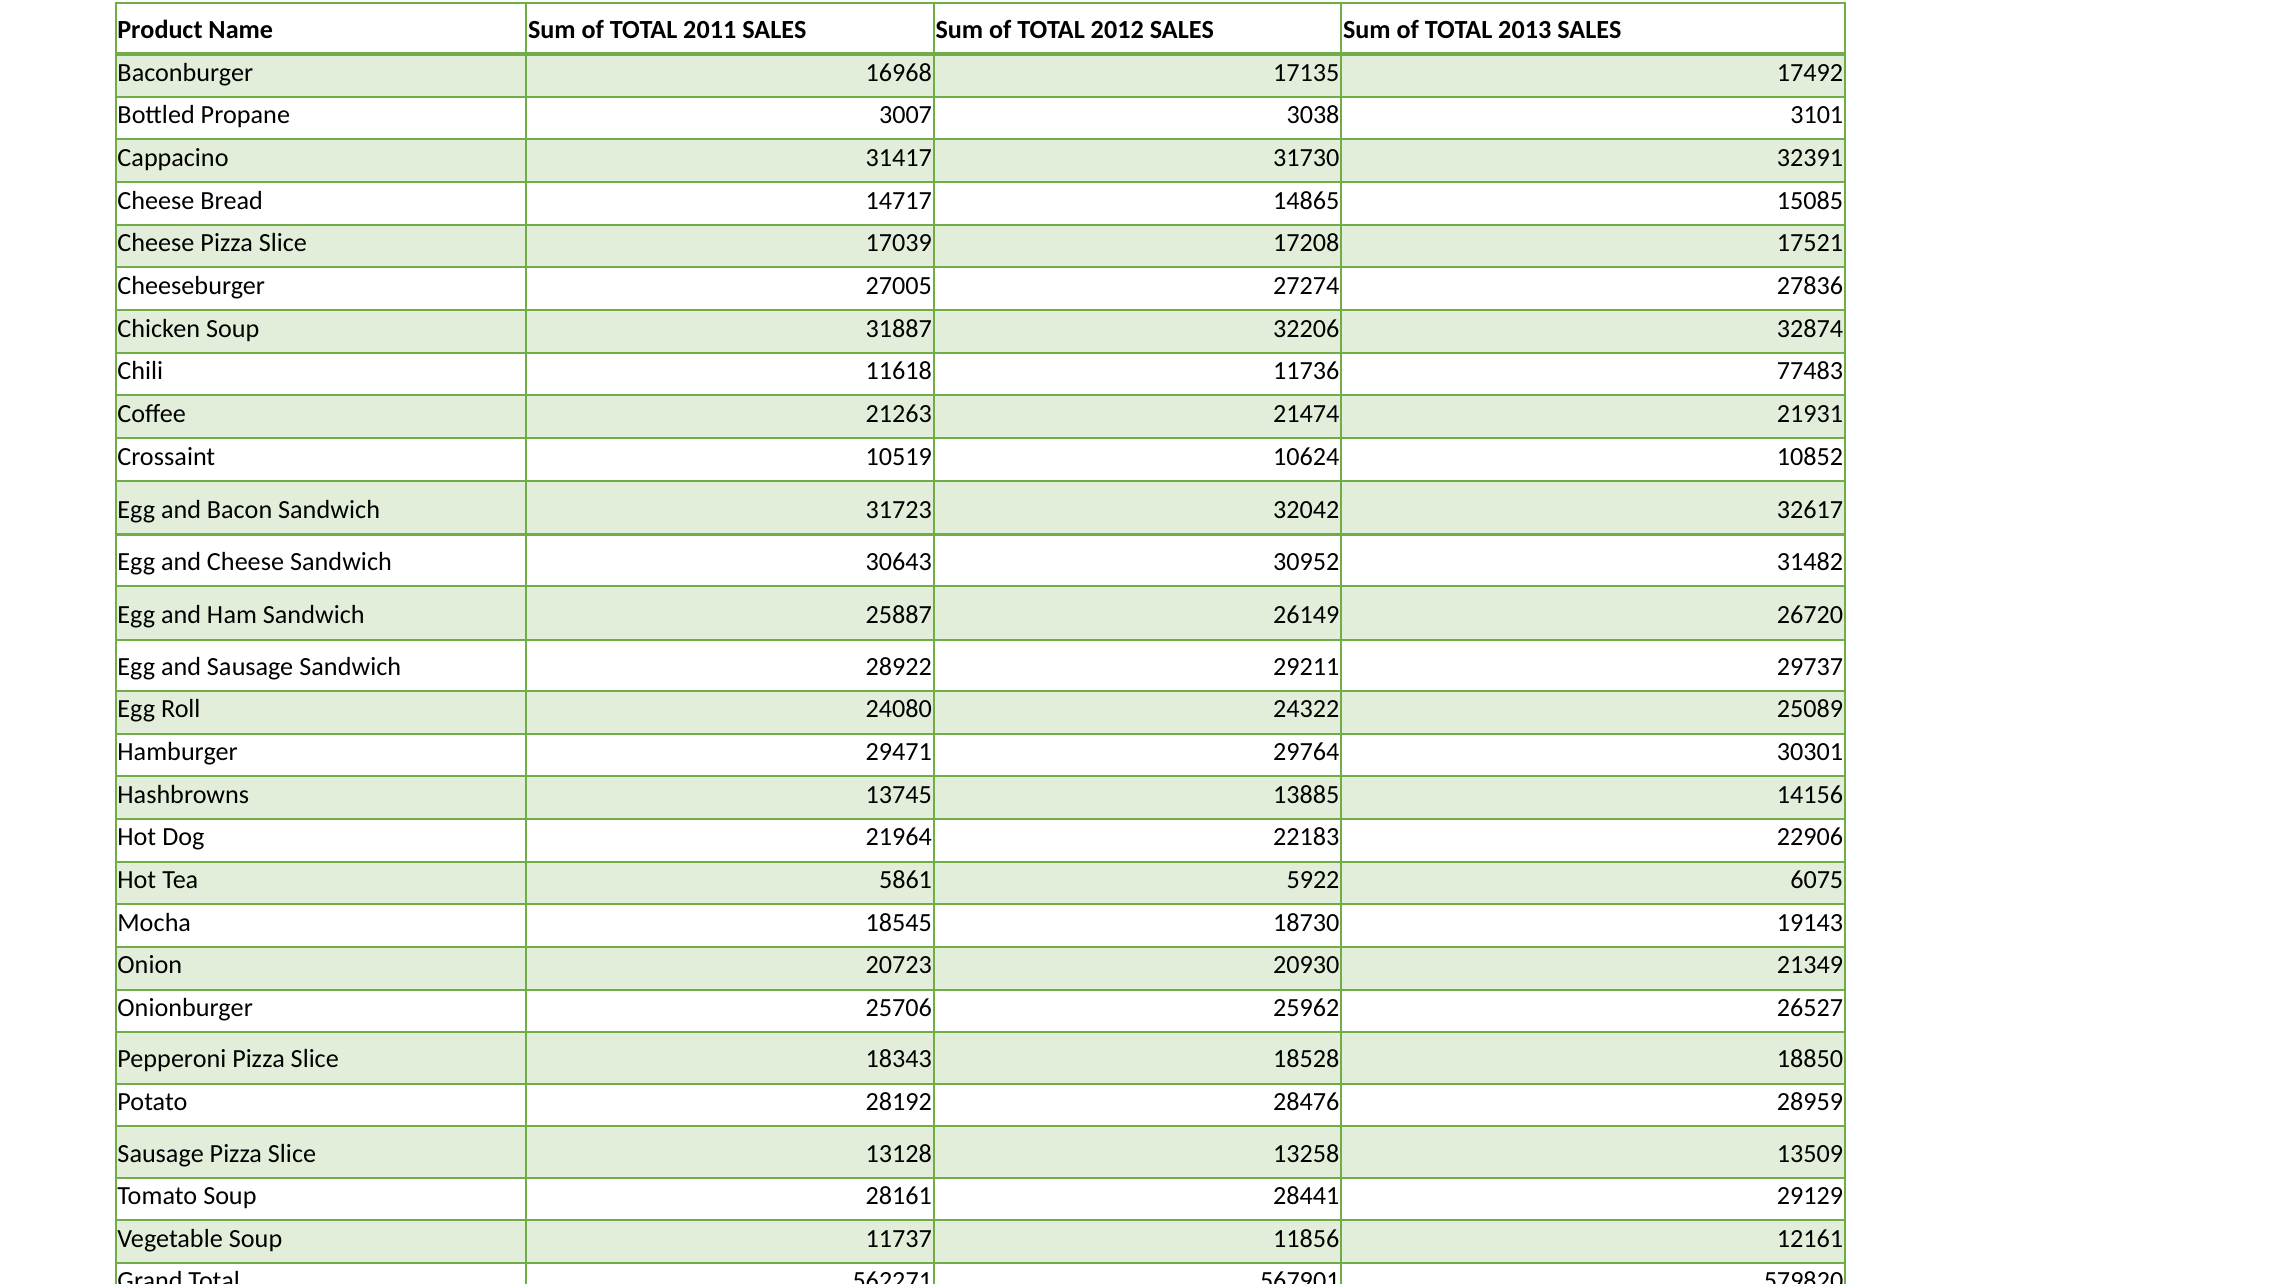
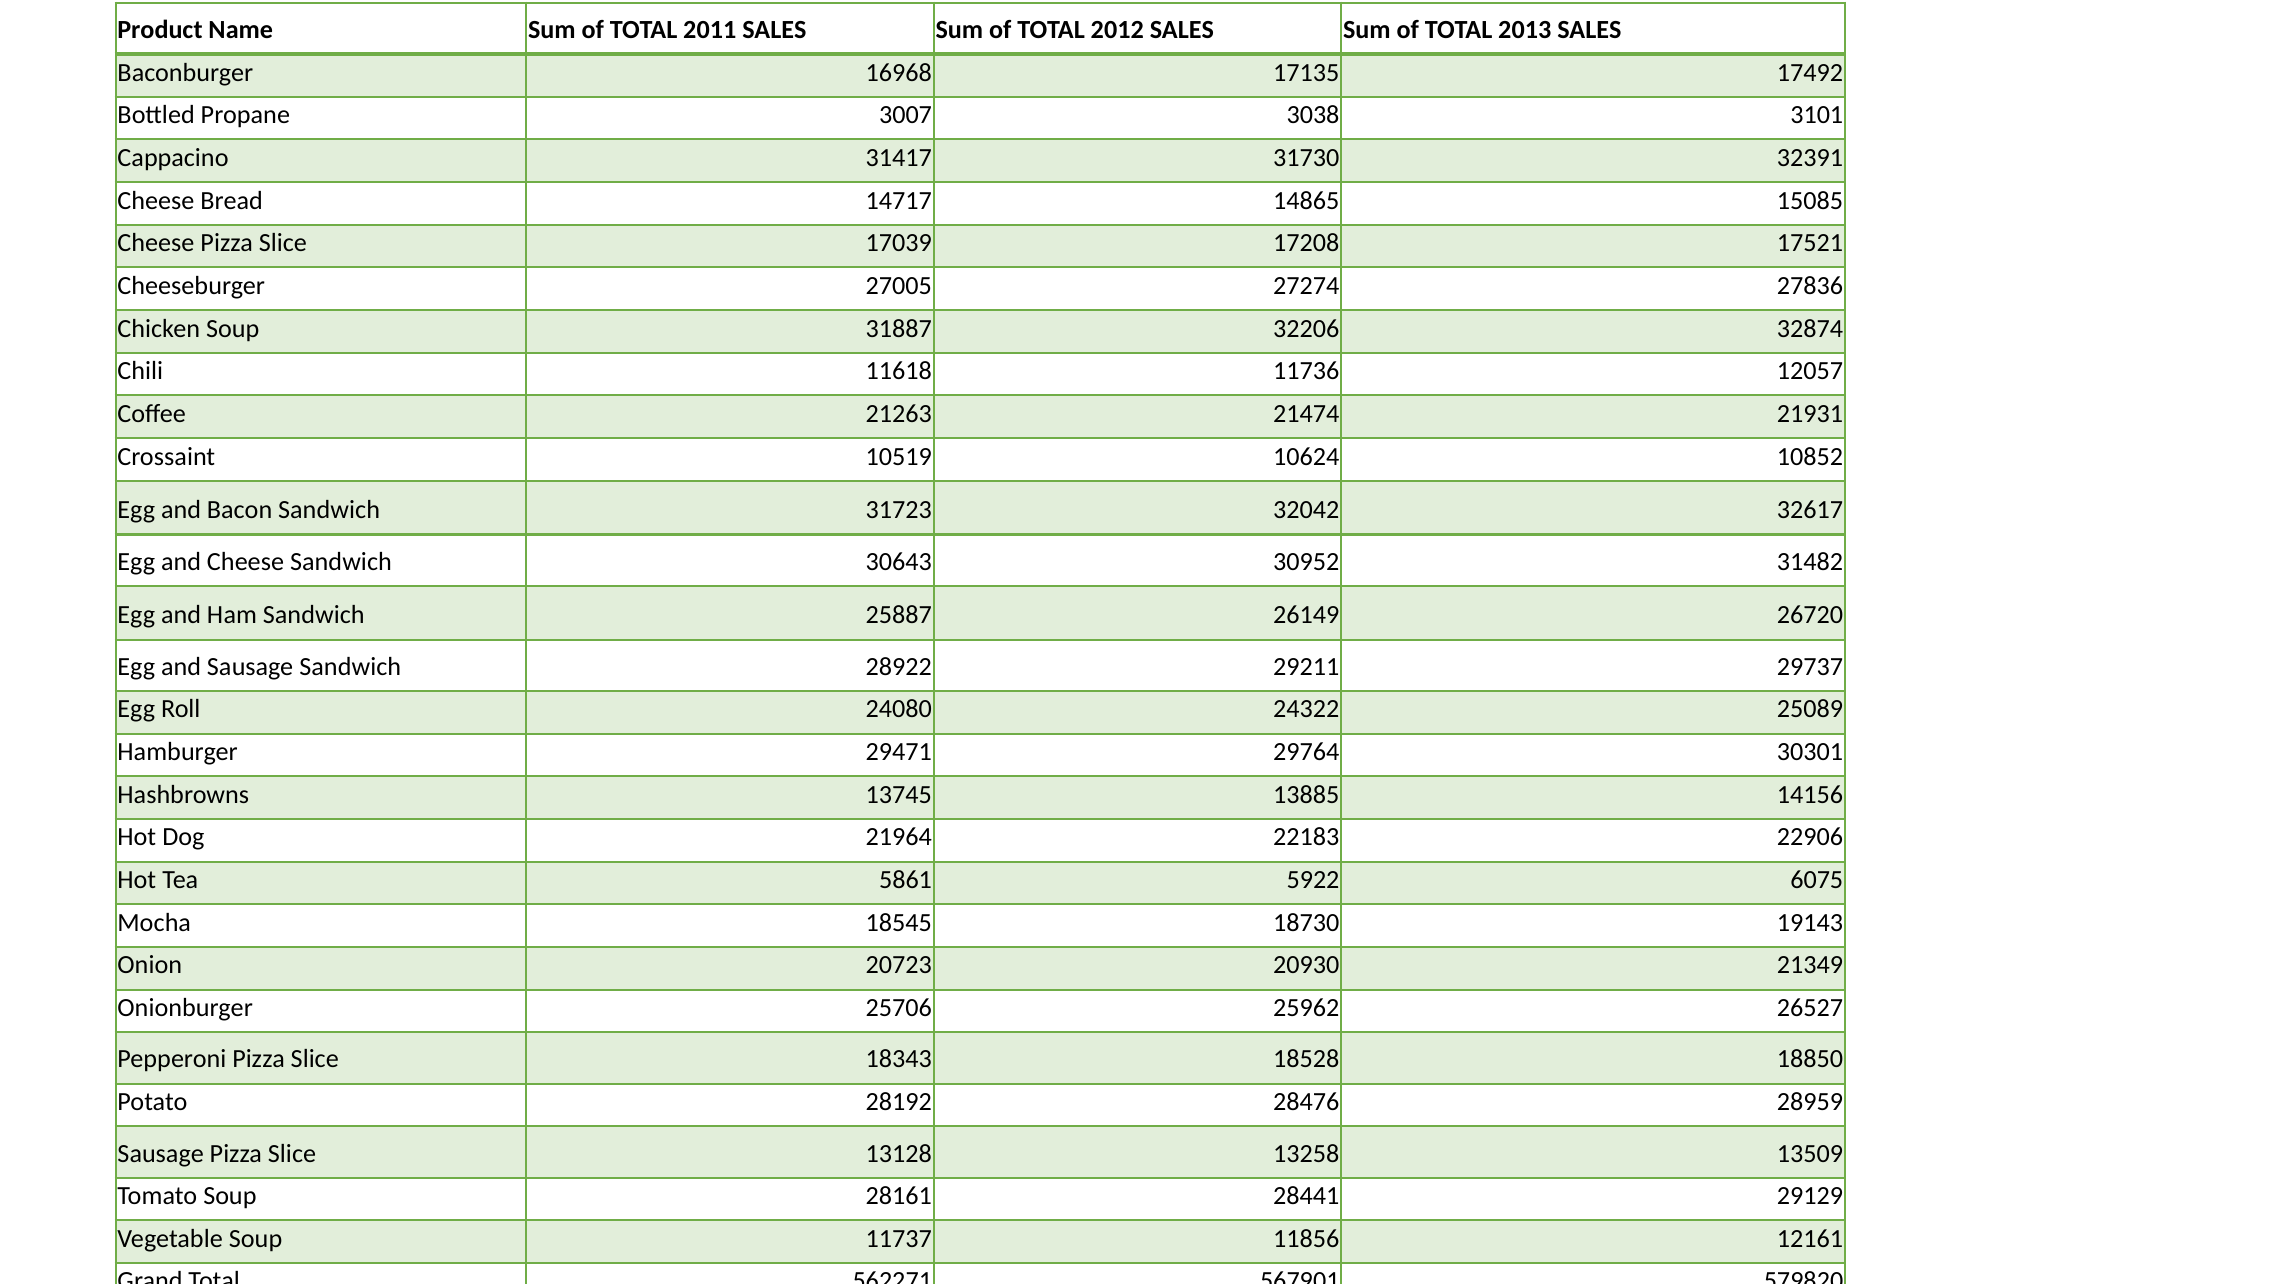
77483: 77483 -> 12057
